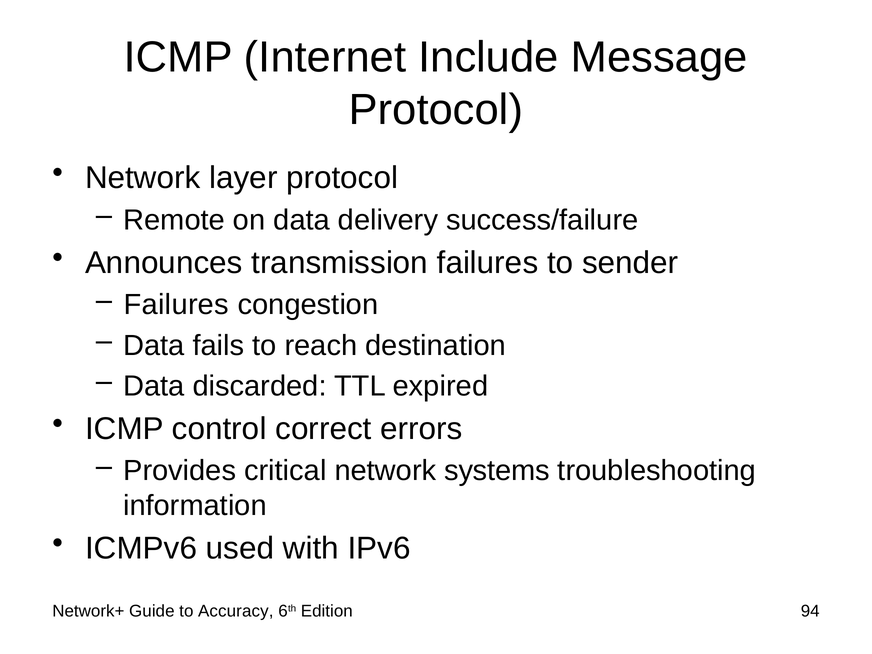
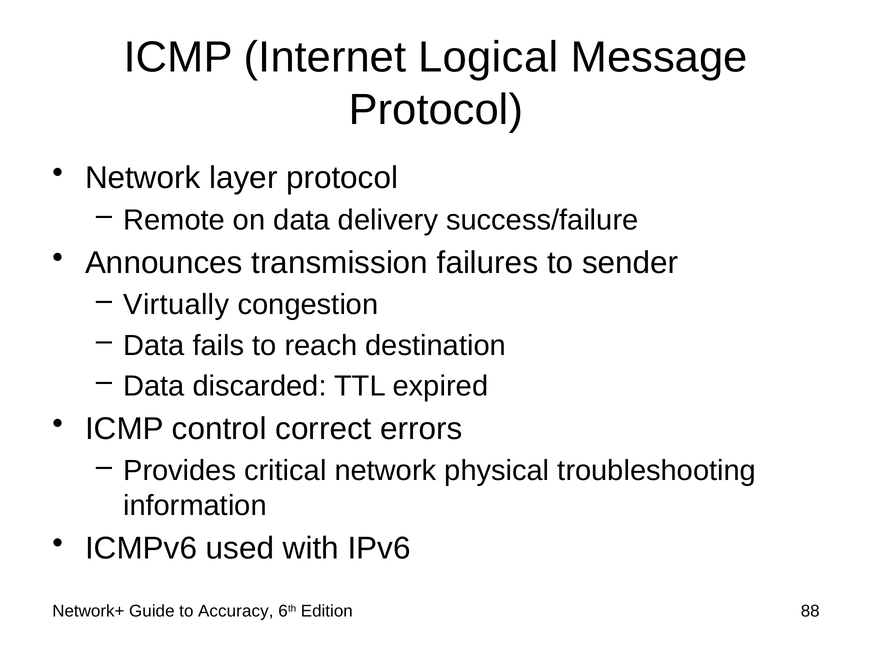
Include: Include -> Logical
Failures at (176, 305): Failures -> Virtually
systems: systems -> physical
94: 94 -> 88
